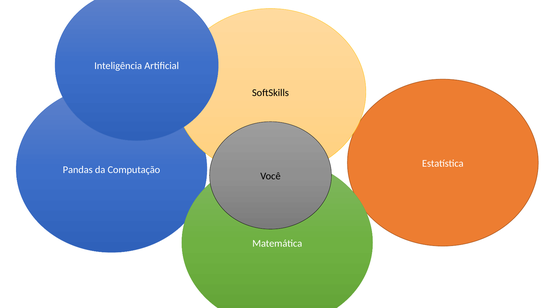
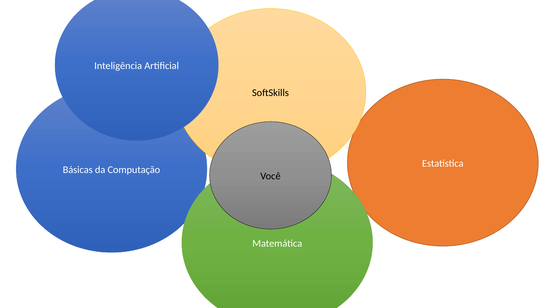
Pandas: Pandas -> Básicas
